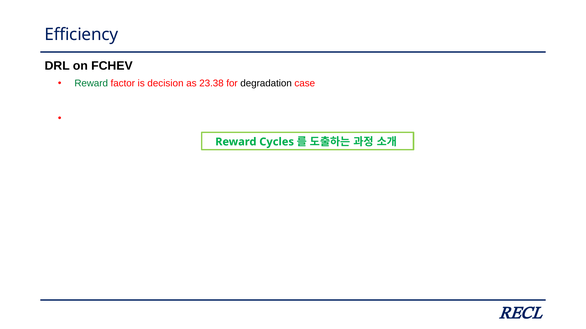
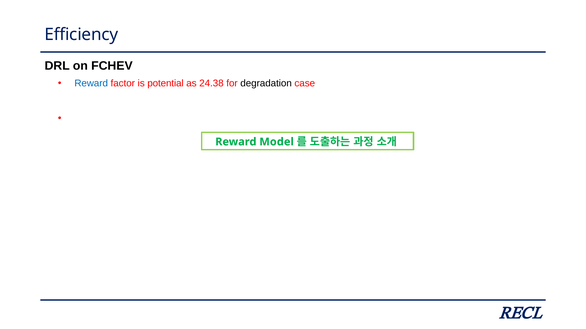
Reward at (91, 84) colour: green -> blue
decision: decision -> potential
23.38: 23.38 -> 24.38
Cycles: Cycles -> Model
